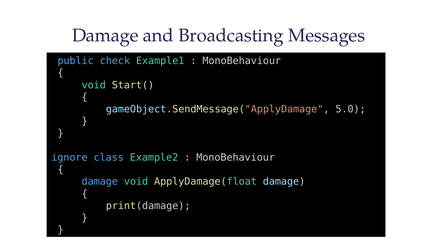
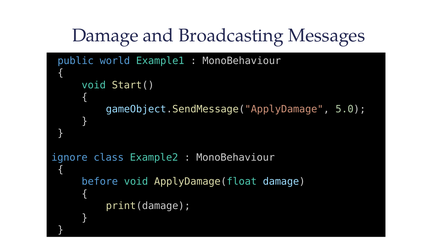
check: check -> world
damage at (100, 182): damage -> before
